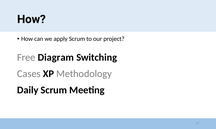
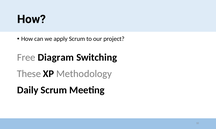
Cases: Cases -> These
